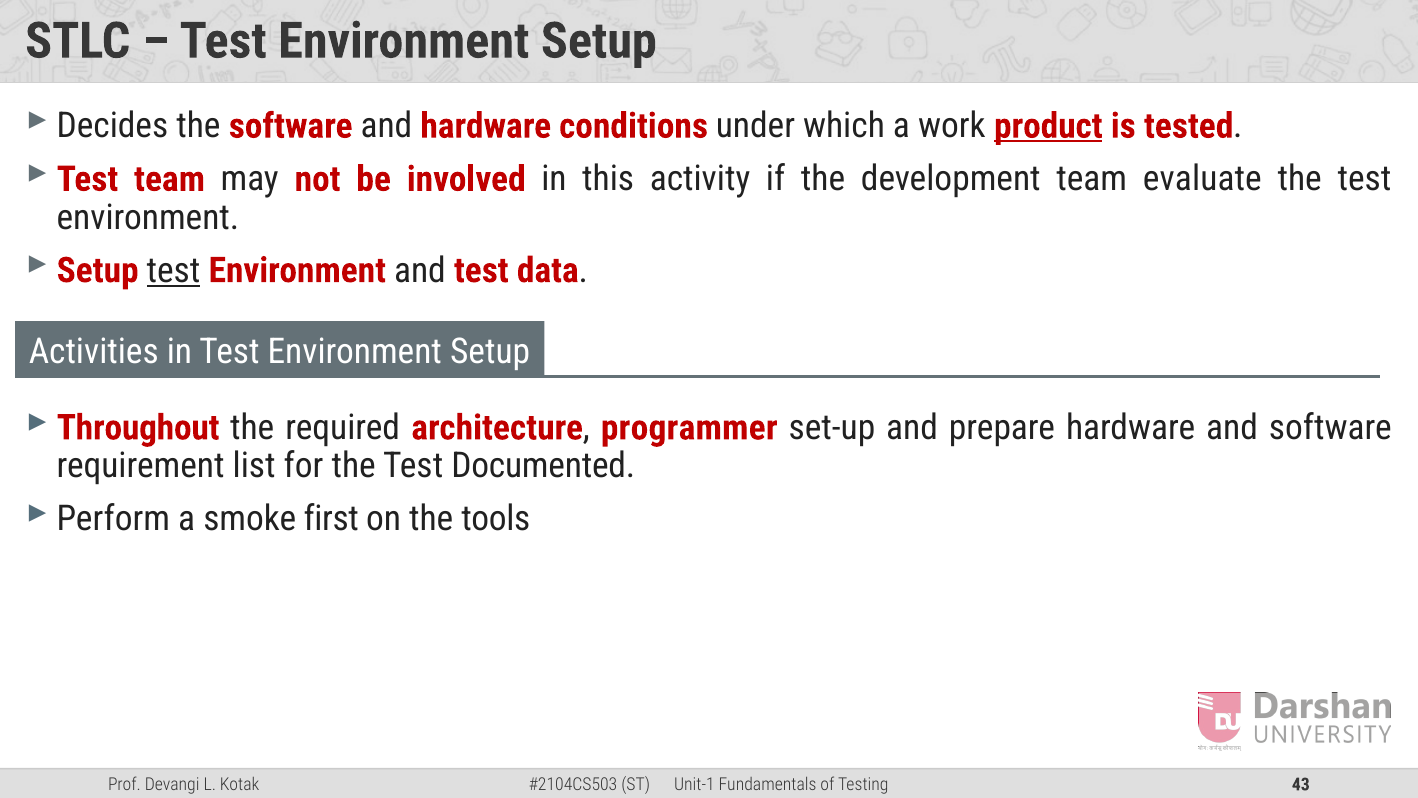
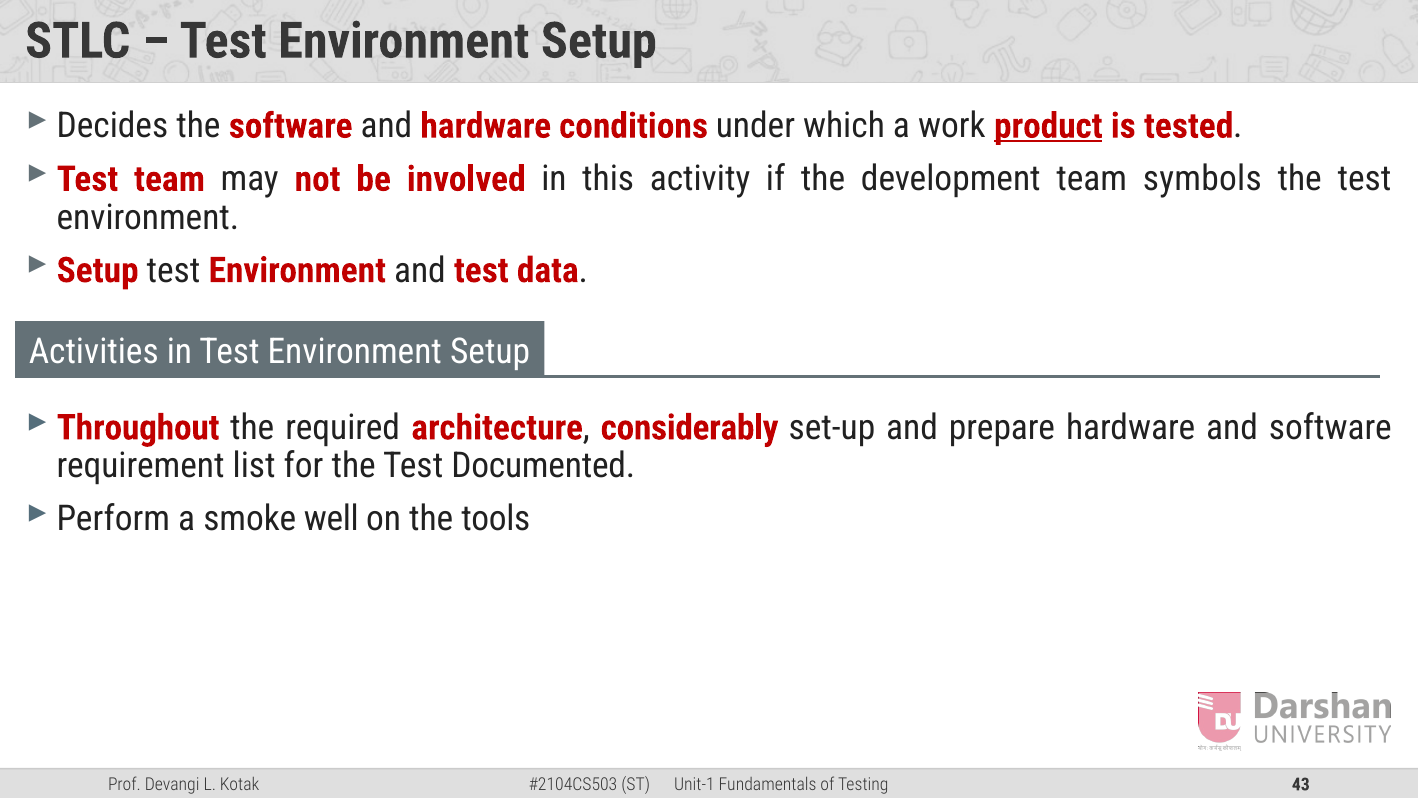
evaluate: evaluate -> symbols
test at (174, 270) underline: present -> none
programmer: programmer -> considerably
first: first -> well
